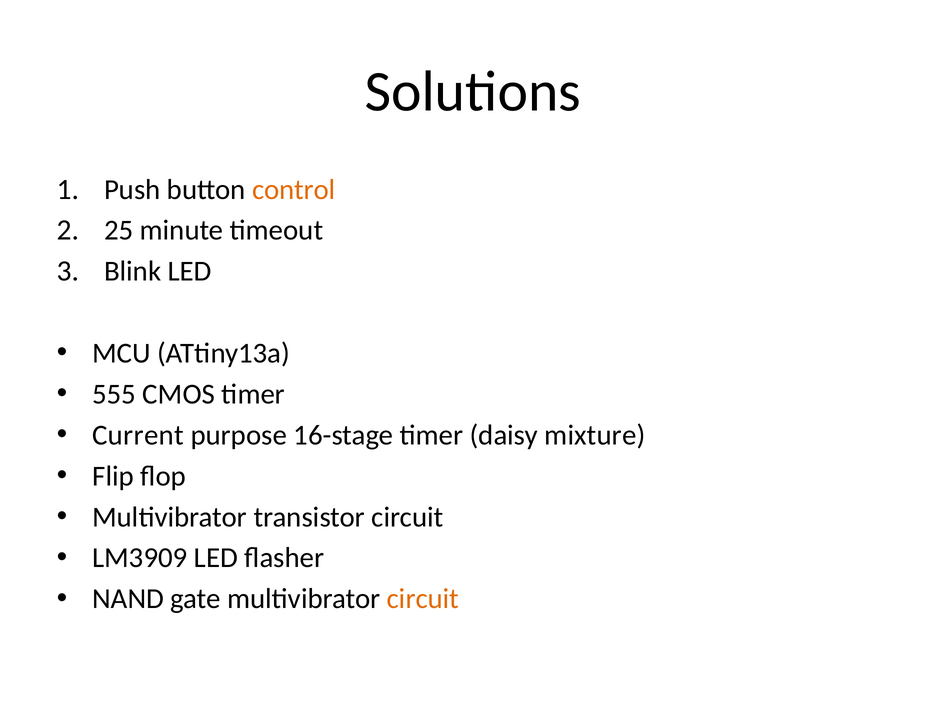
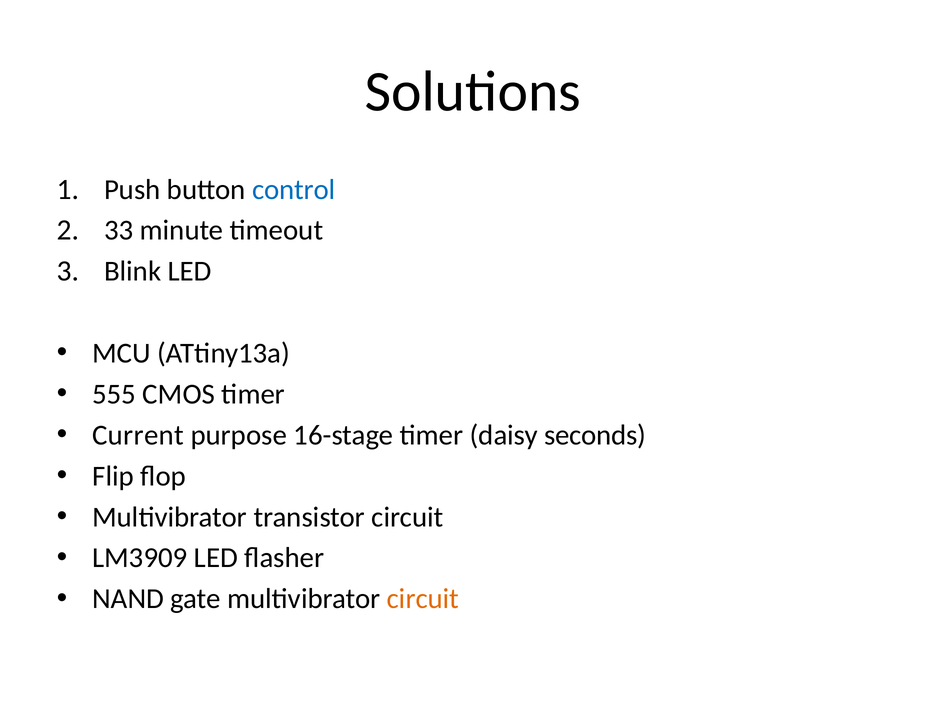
control colour: orange -> blue
25: 25 -> 33
mixture: mixture -> seconds
